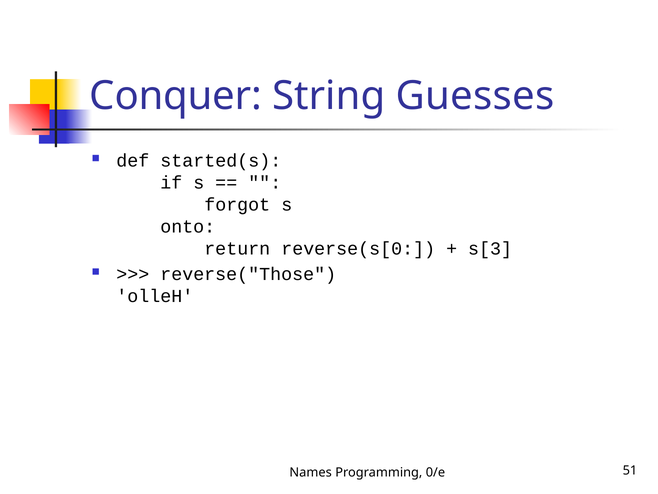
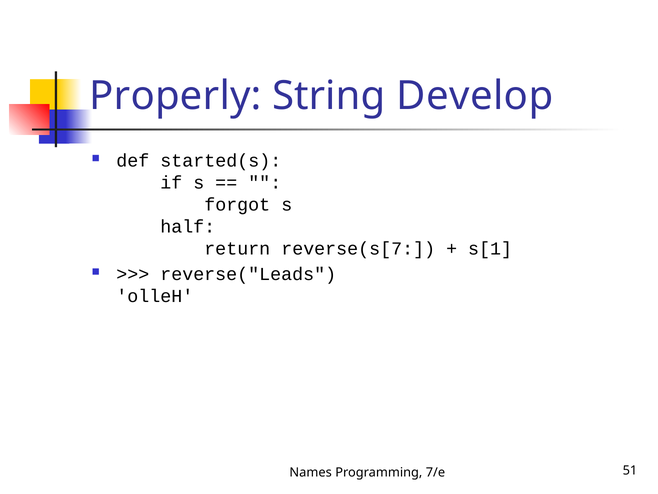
Conquer: Conquer -> Properly
Guesses: Guesses -> Develop
onto: onto -> half
reverse(s[0: reverse(s[0 -> reverse(s[7
s[3: s[3 -> s[1
reverse("Those: reverse("Those -> reverse("Leads
0/e: 0/e -> 7/e
